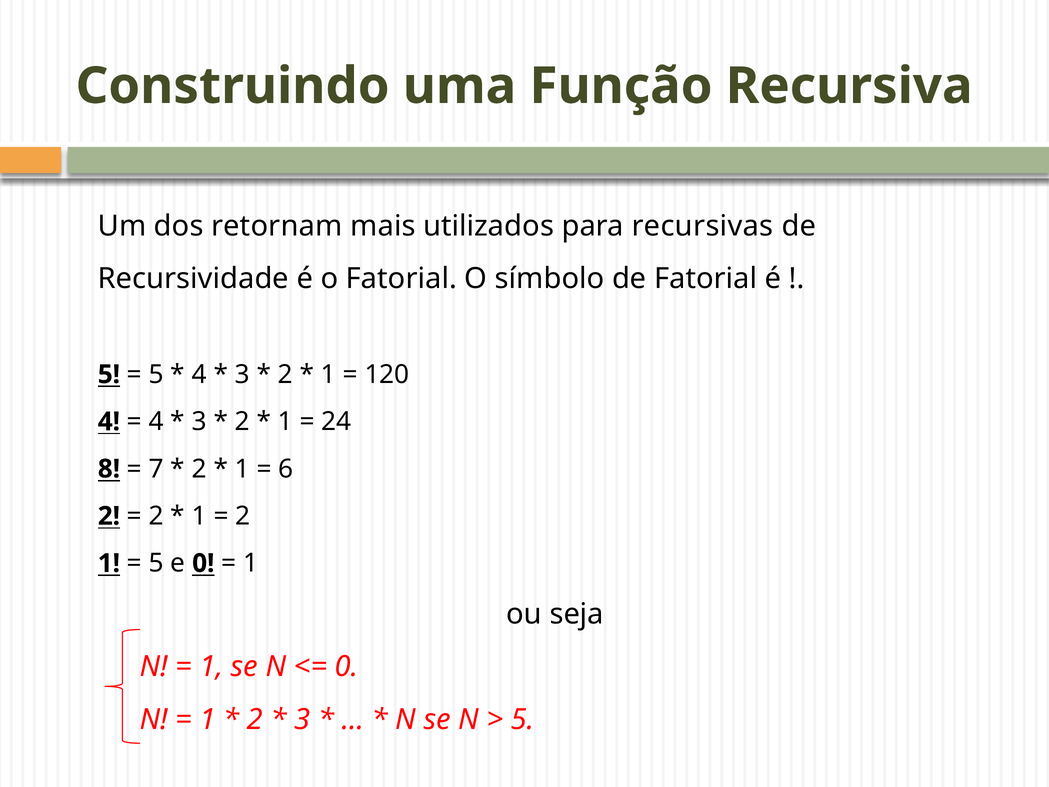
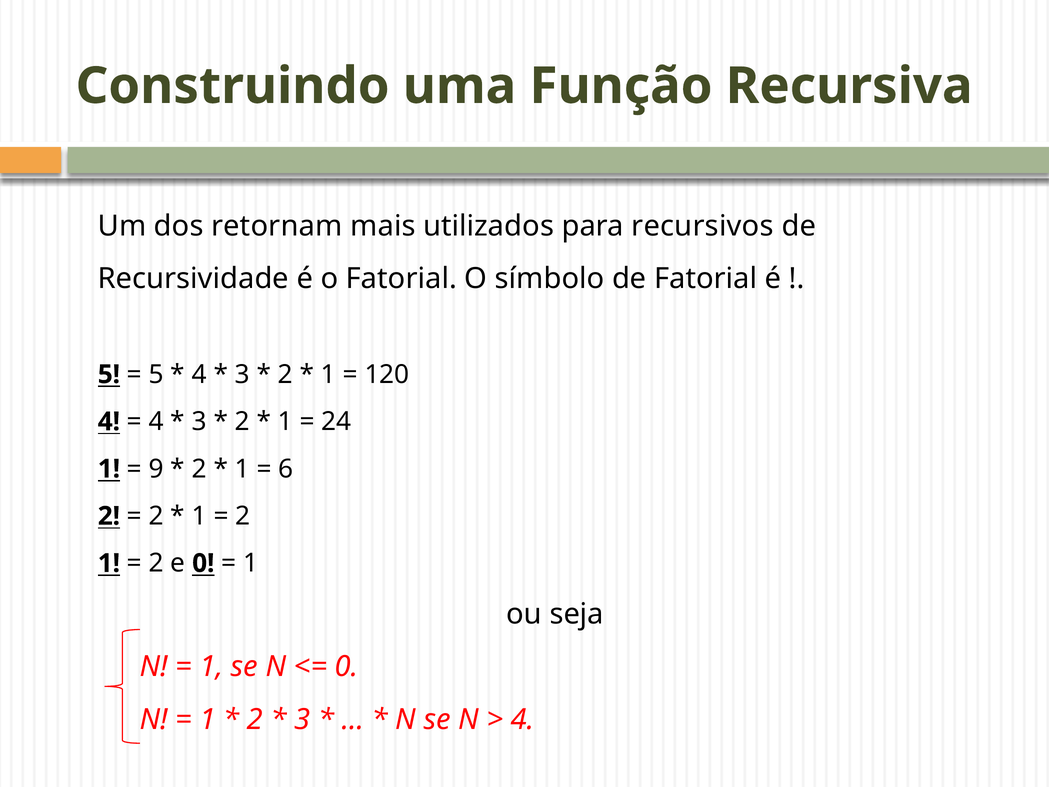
recursivas: recursivas -> recursivos
8 at (109, 469): 8 -> 1
7: 7 -> 9
5 at (156, 563): 5 -> 2
5 at (523, 719): 5 -> 4
